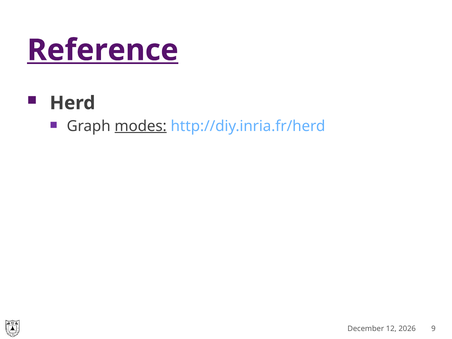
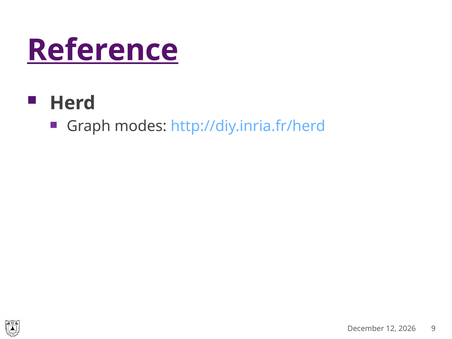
modes underline: present -> none
